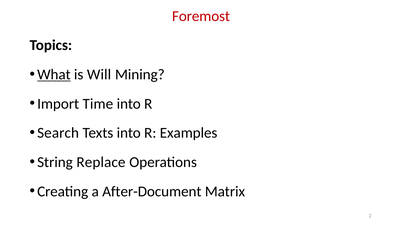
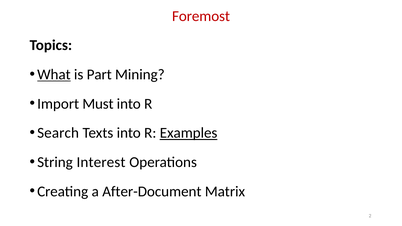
Will: Will -> Part
Time: Time -> Must
Examples underline: none -> present
Replace: Replace -> Interest
